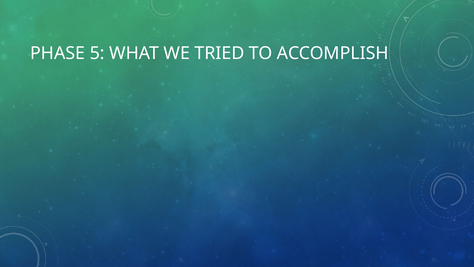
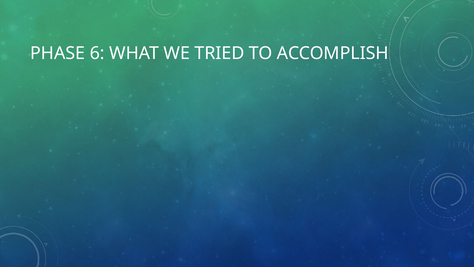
5: 5 -> 6
